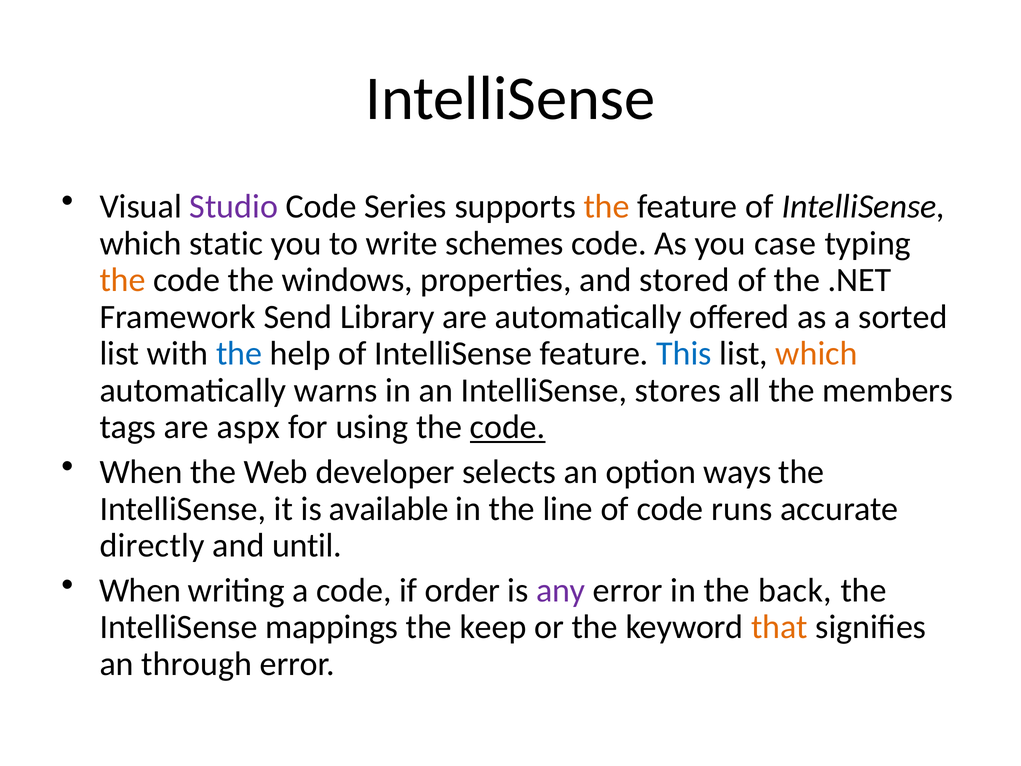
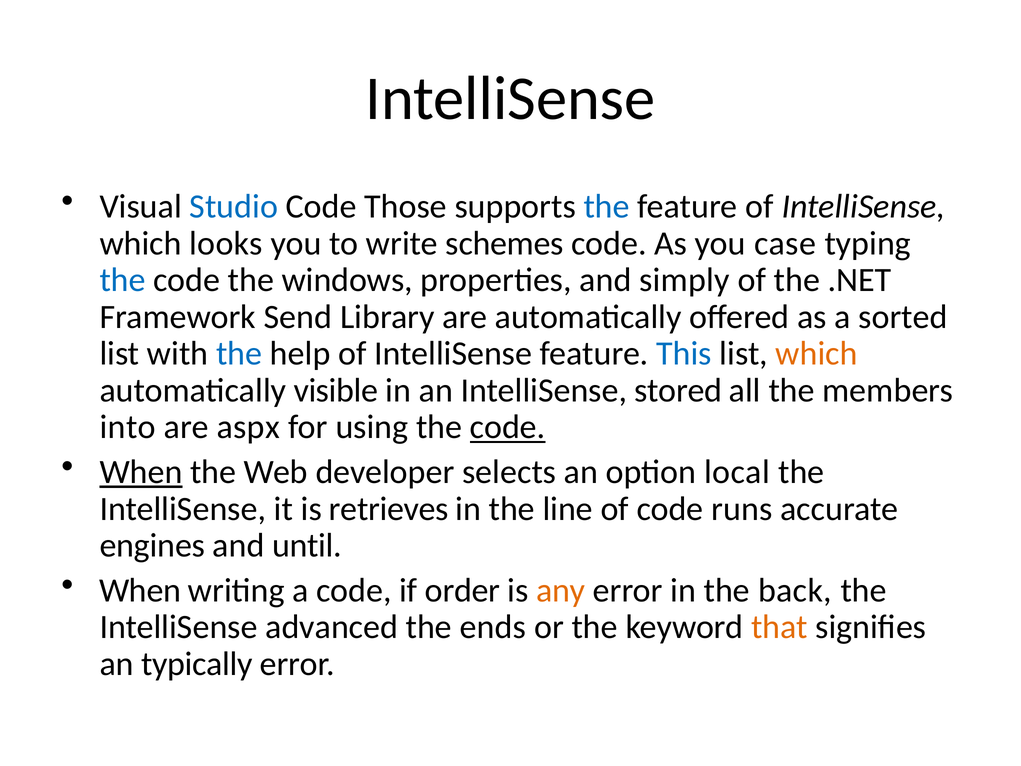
Studio colour: purple -> blue
Series: Series -> Those
the at (607, 207) colour: orange -> blue
static: static -> looks
the at (123, 280) colour: orange -> blue
stored: stored -> simply
warns: warns -> visible
stores: stores -> stored
tags: tags -> into
When at (141, 472) underline: none -> present
ways: ways -> local
available: available -> retrieves
directly: directly -> engines
any colour: purple -> orange
mappings: mappings -> advanced
keep: keep -> ends
through: through -> typically
